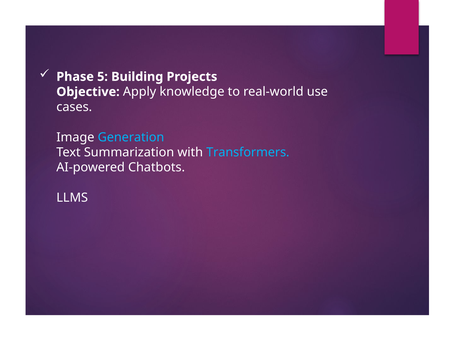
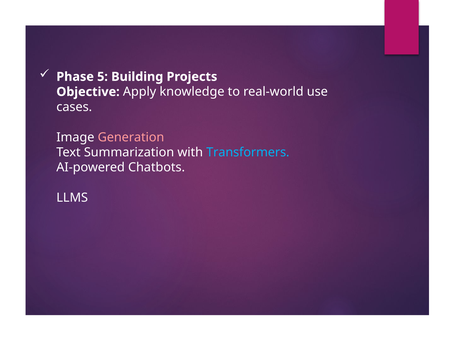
Generation colour: light blue -> pink
